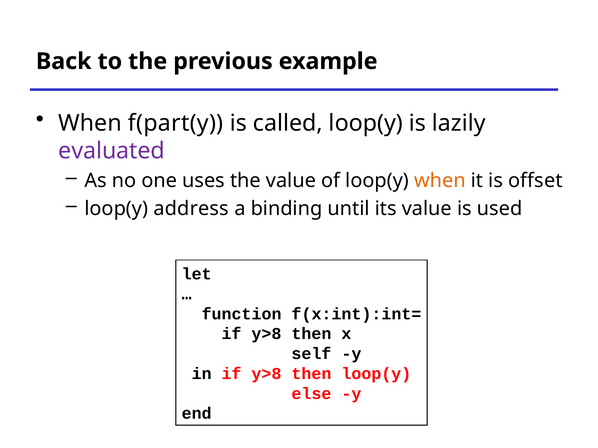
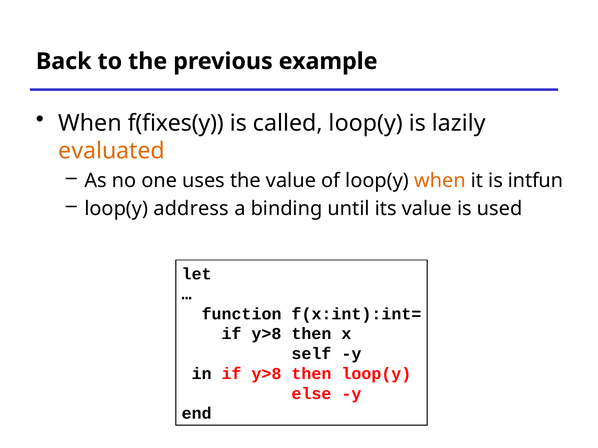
f(part(y: f(part(y -> f(fixes(y
evaluated colour: purple -> orange
offset: offset -> intfun
